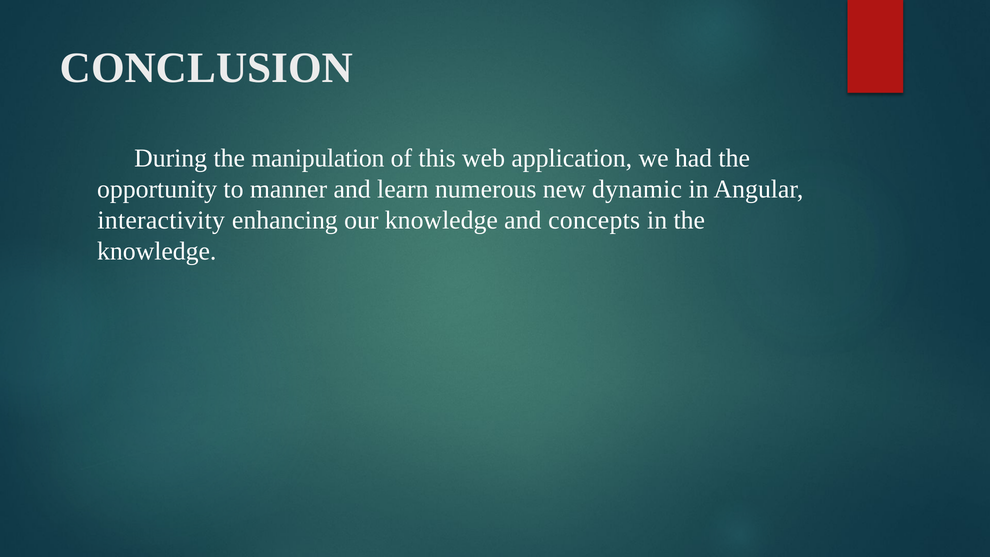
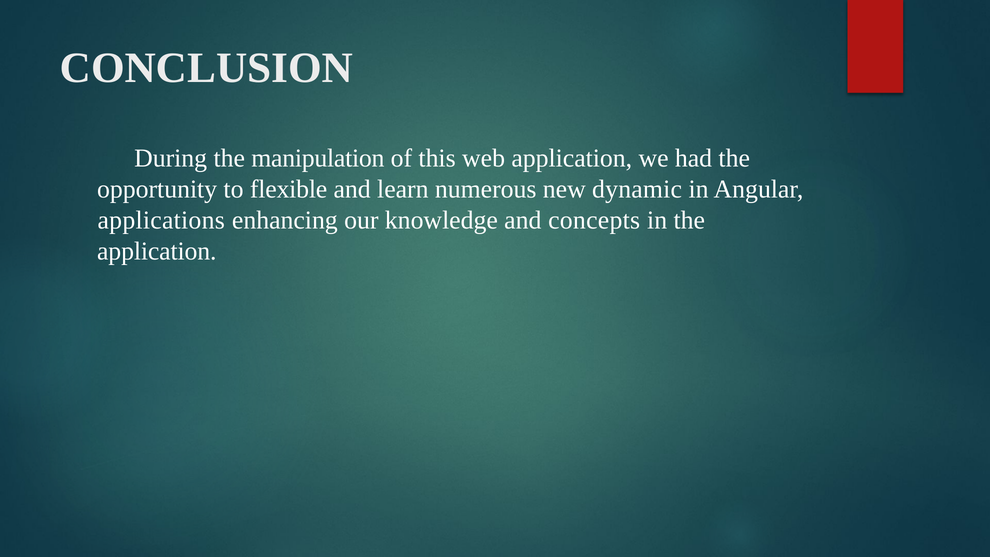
manner: manner -> flexible
interactivity: interactivity -> applications
knowledge at (157, 251): knowledge -> application
